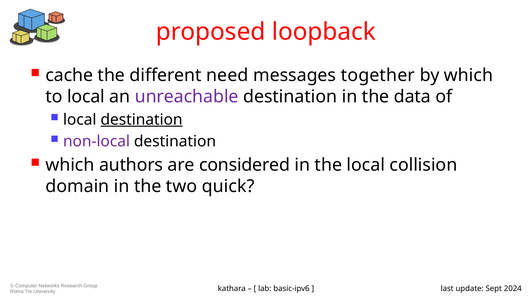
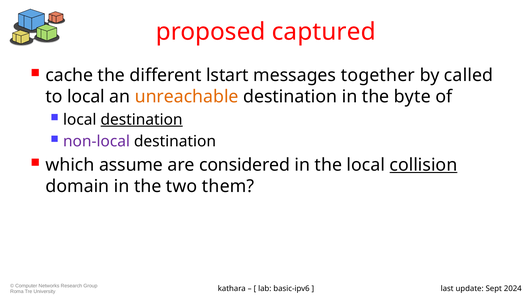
loopback: loopback -> captured
need: need -> lstart
by which: which -> called
unreachable colour: purple -> orange
data: data -> byte
authors: authors -> assume
collision underline: none -> present
quick: quick -> them
